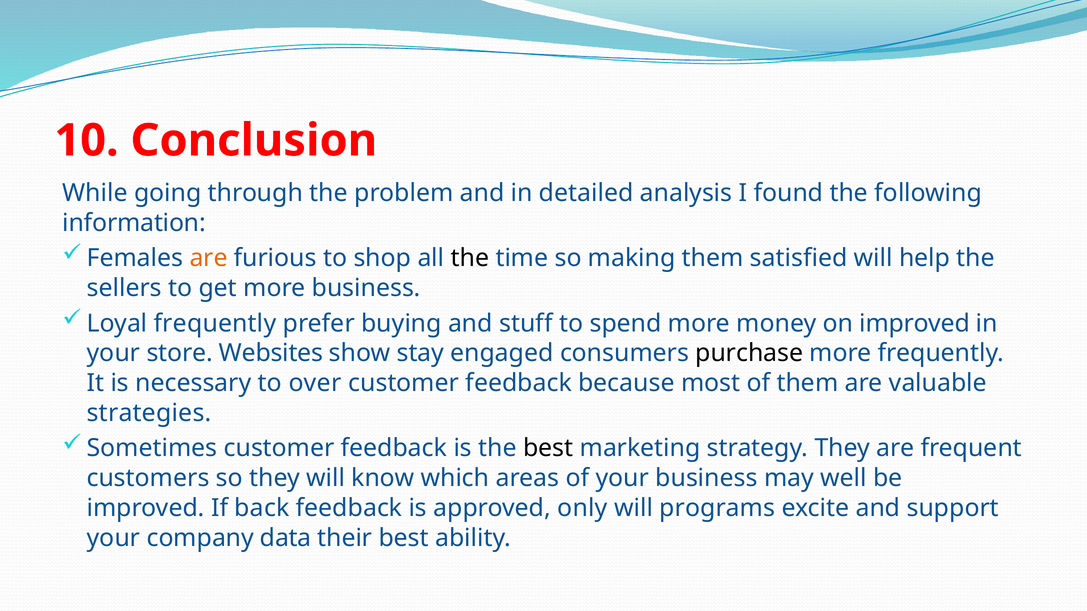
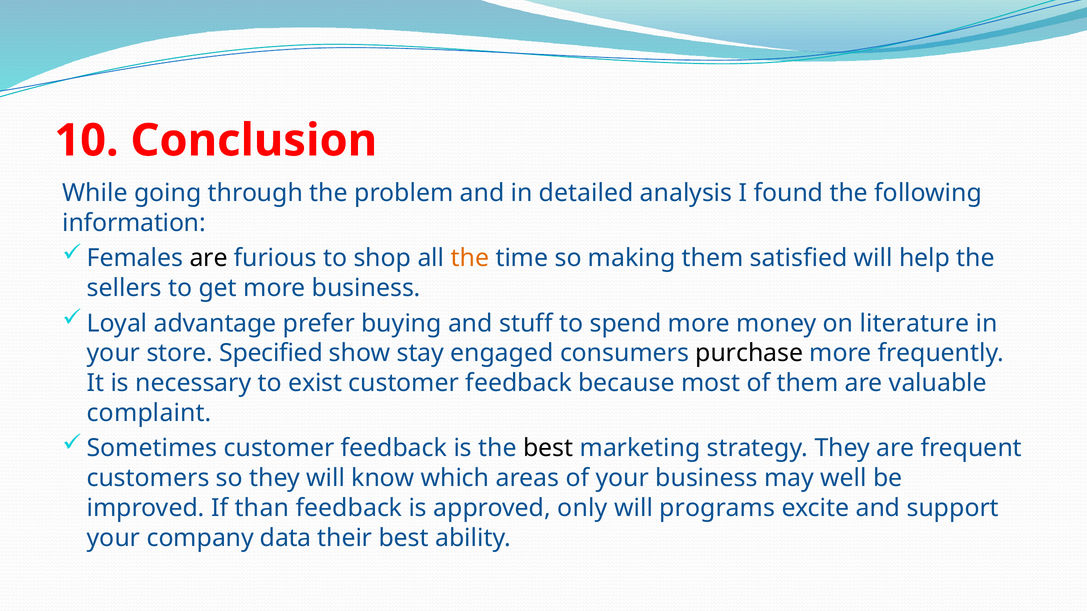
are at (209, 258) colour: orange -> black
the at (470, 258) colour: black -> orange
Loyal frequently: frequently -> advantage
on improved: improved -> literature
Websites: Websites -> Specified
over: over -> exist
strategies: strategies -> complaint
back: back -> than
